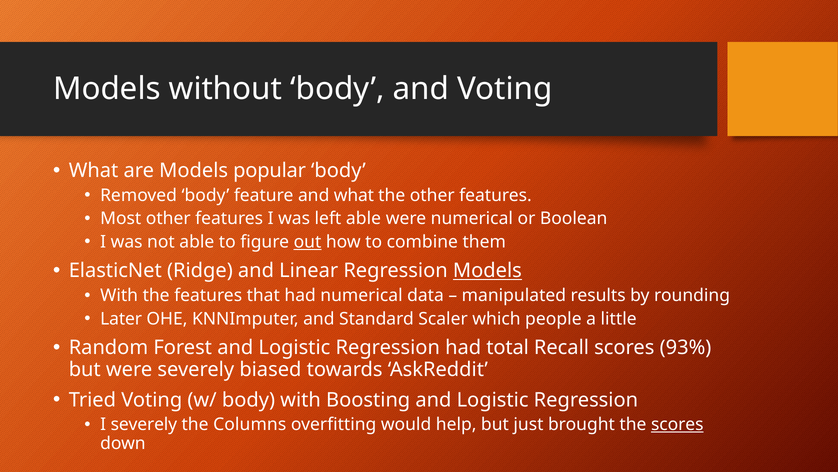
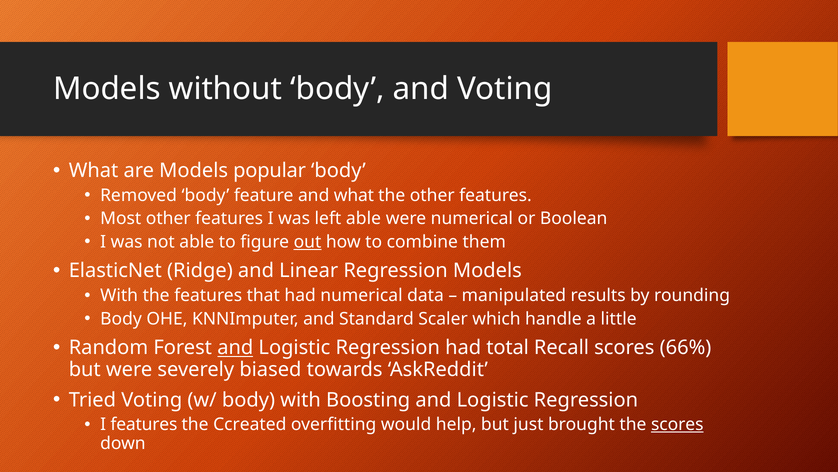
Models at (487, 270) underline: present -> none
Later at (121, 318): Later -> Body
people: people -> handle
and at (235, 347) underline: none -> present
93%: 93% -> 66%
I severely: severely -> features
Columns: Columns -> Ccreated
